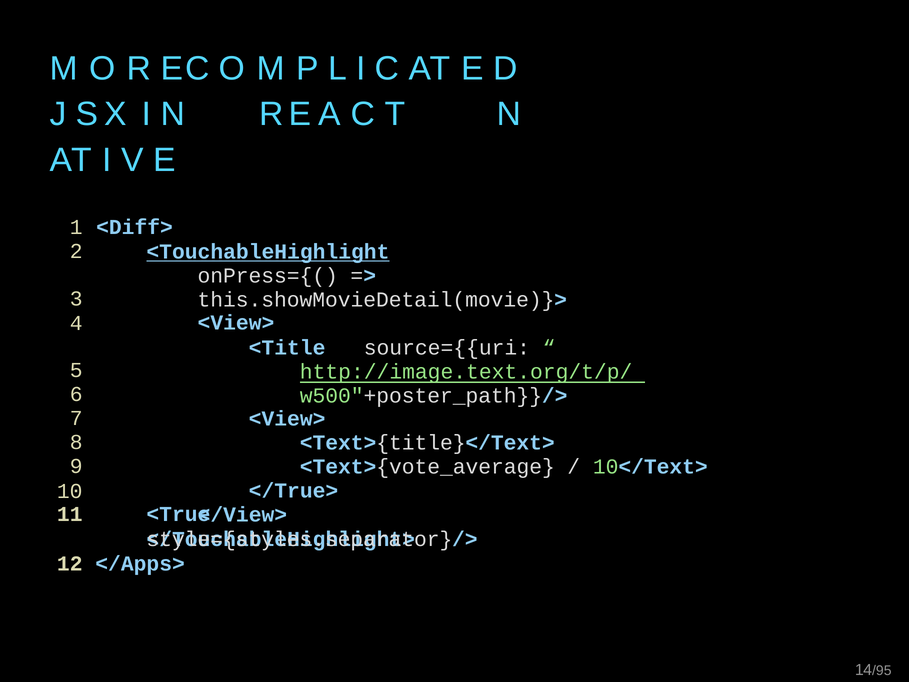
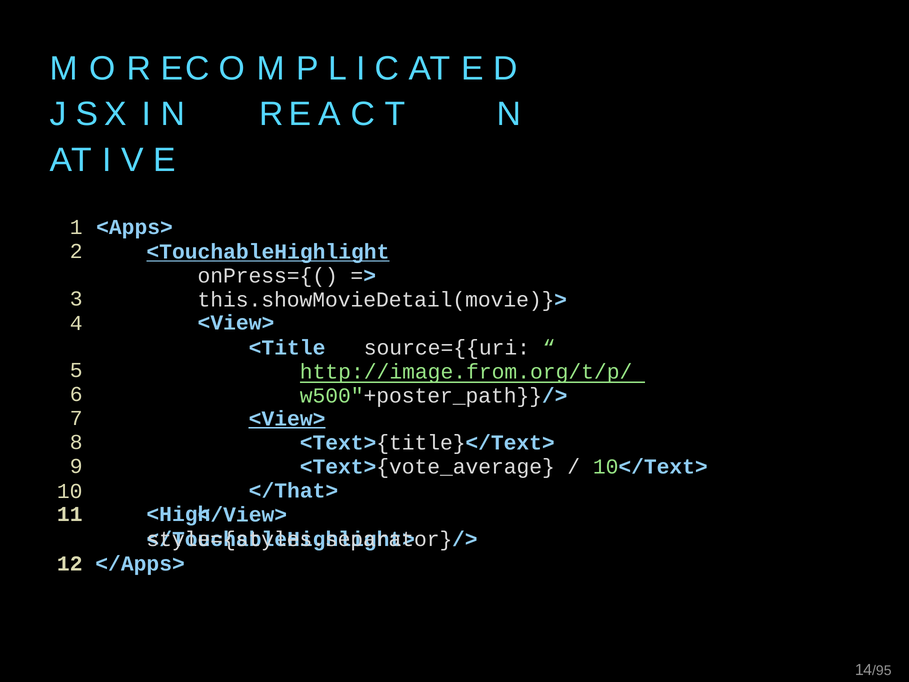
<Diff>: <Diff> -> <Apps>
http://image.text.org/t/p/: http://image.text.org/t/p/ -> http://image.from.org/t/p/
<View> at (287, 418) underline: none -> present
</True>: </True> -> </That>
<True: <True -> <High
